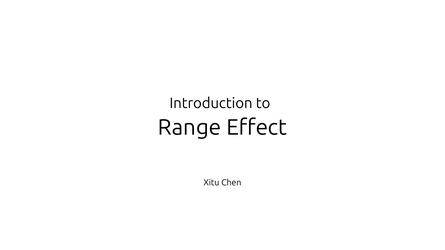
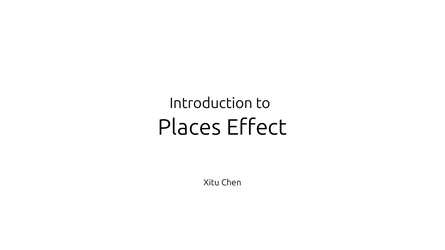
Range: Range -> Places
